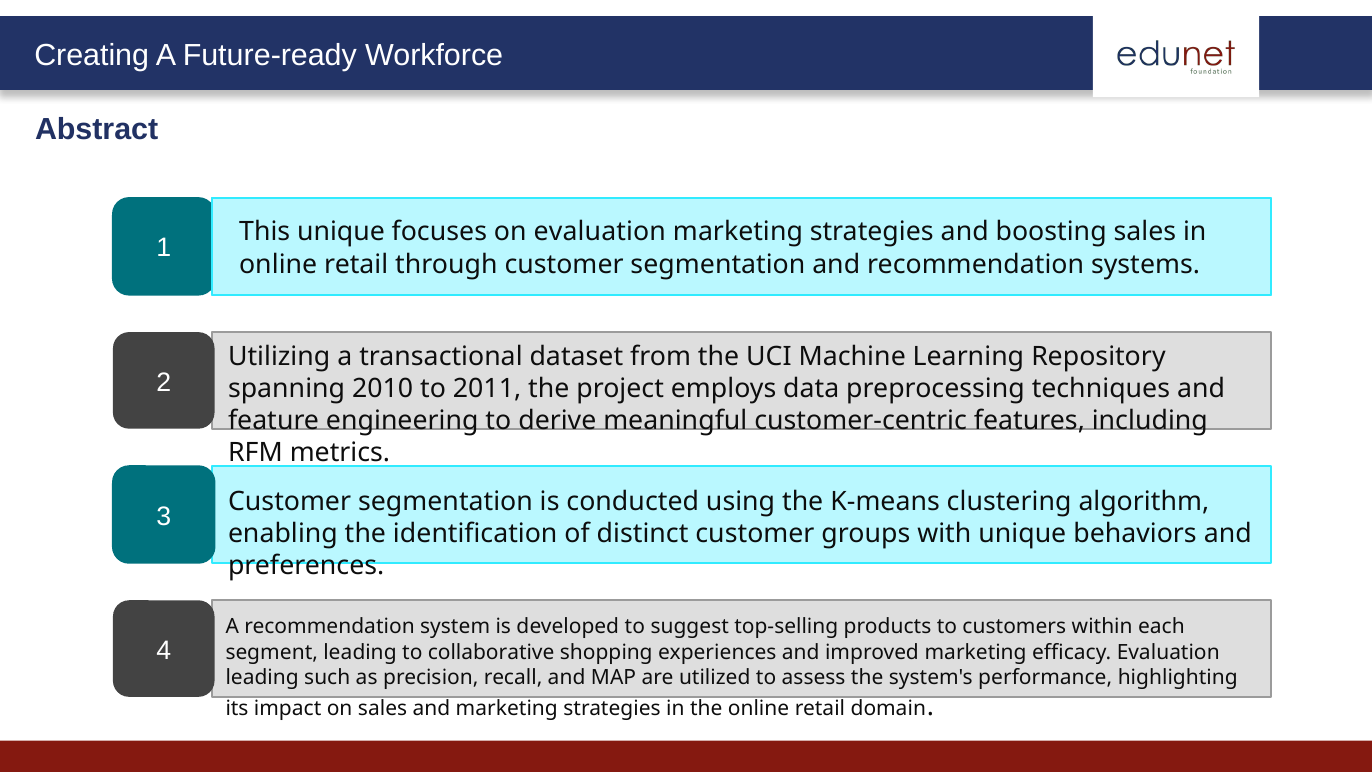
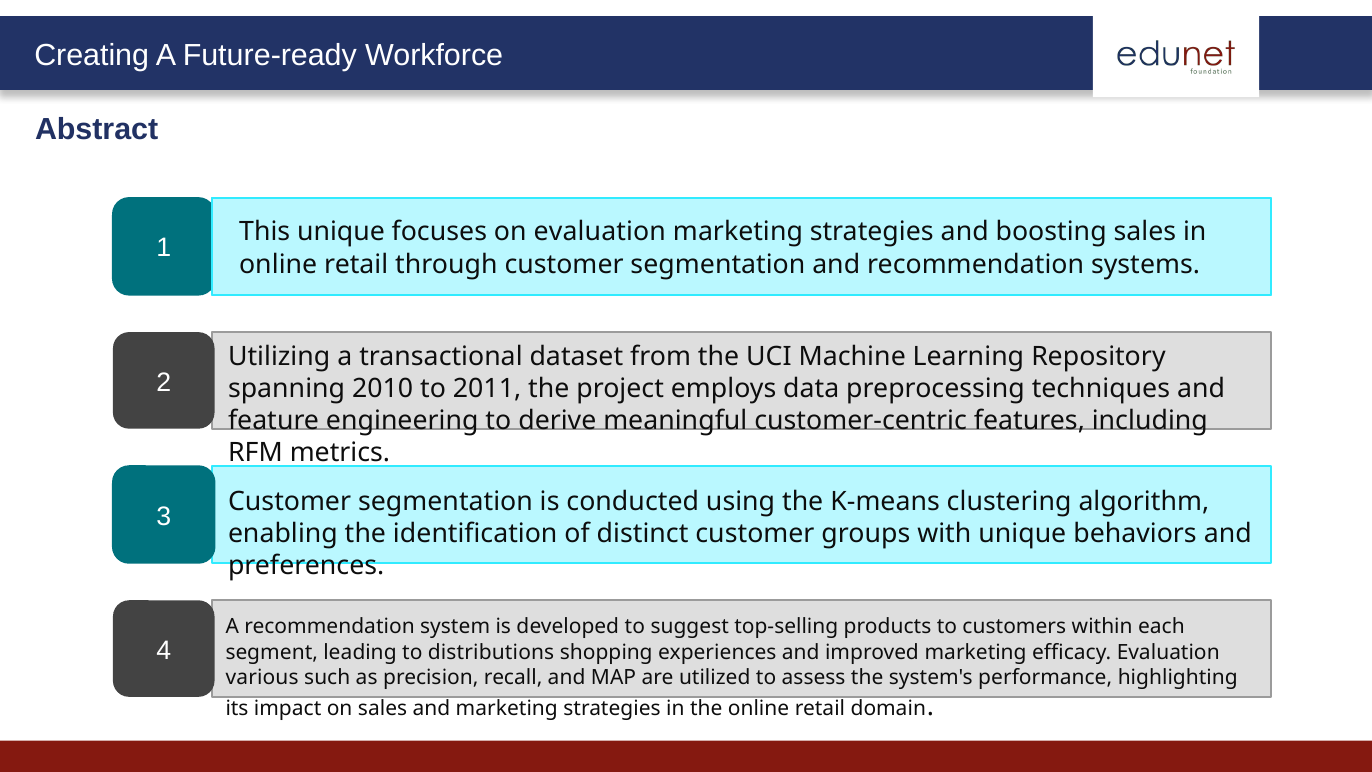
collaborative: collaborative -> distributions
leading at (262, 677): leading -> various
